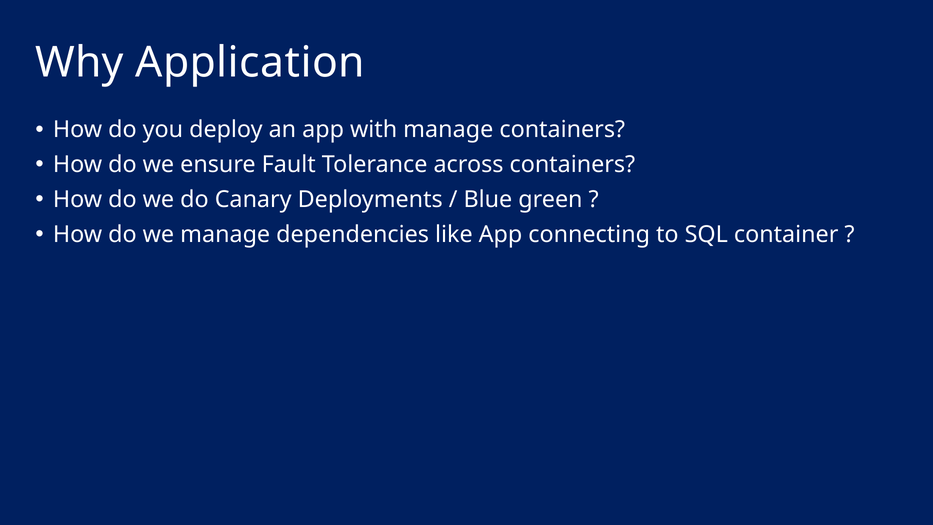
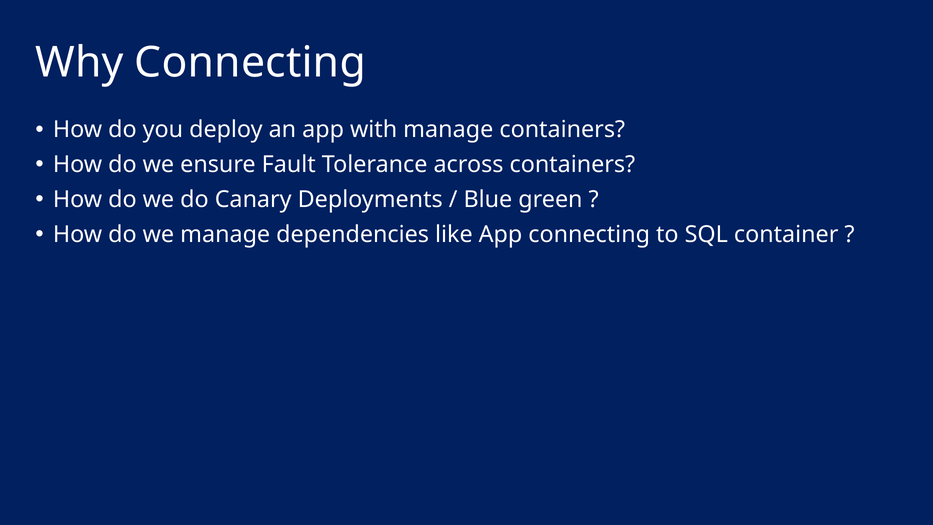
Why Application: Application -> Connecting
